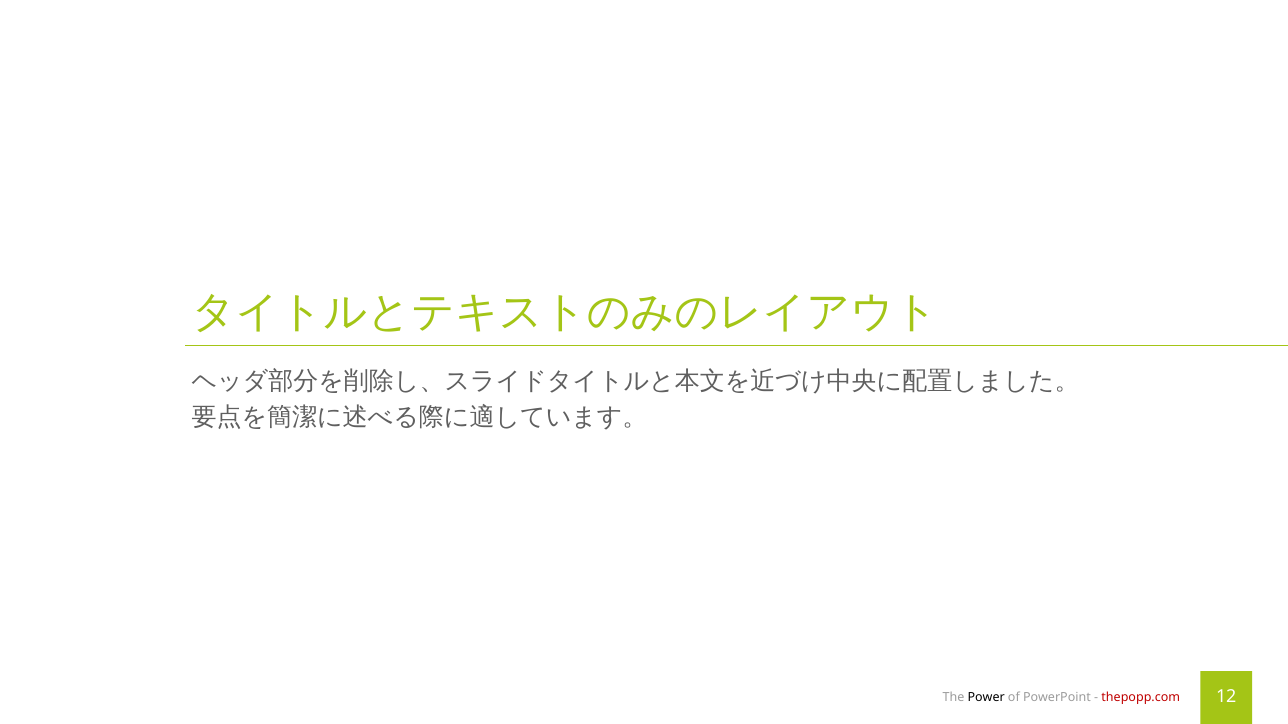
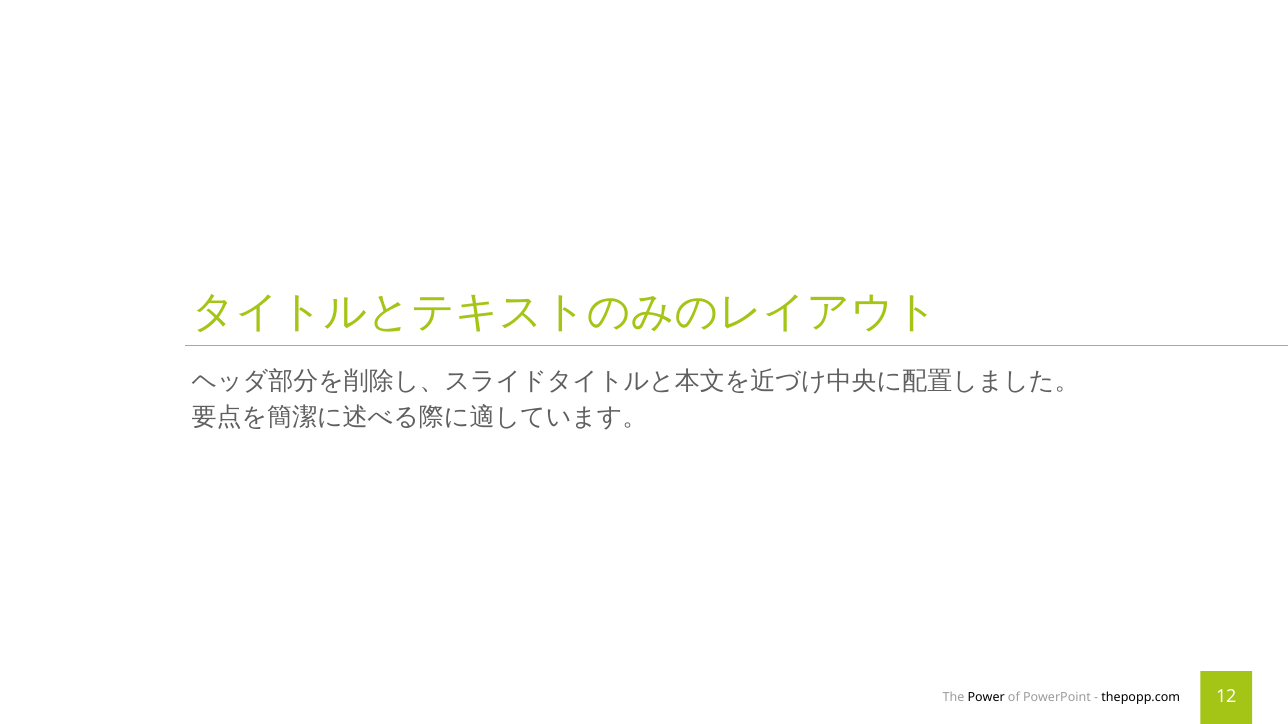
thepopp.com colour: red -> black
